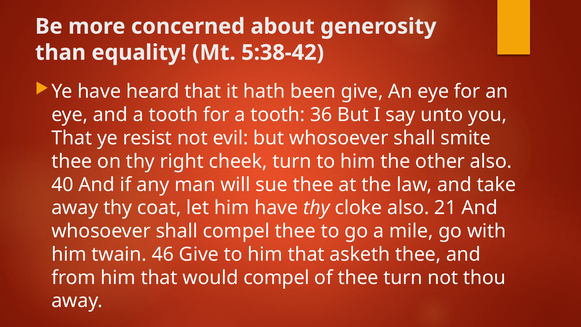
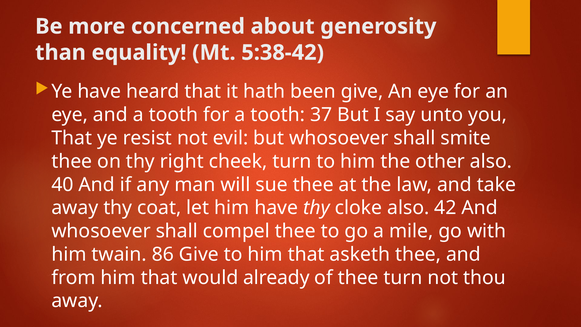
36: 36 -> 37
21: 21 -> 42
46: 46 -> 86
would compel: compel -> already
